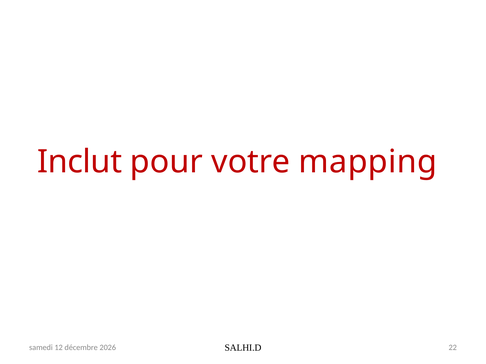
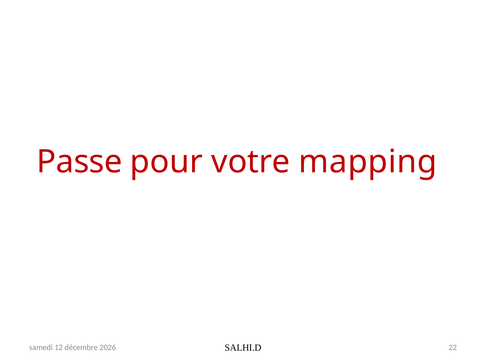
Inclut: Inclut -> Passe
